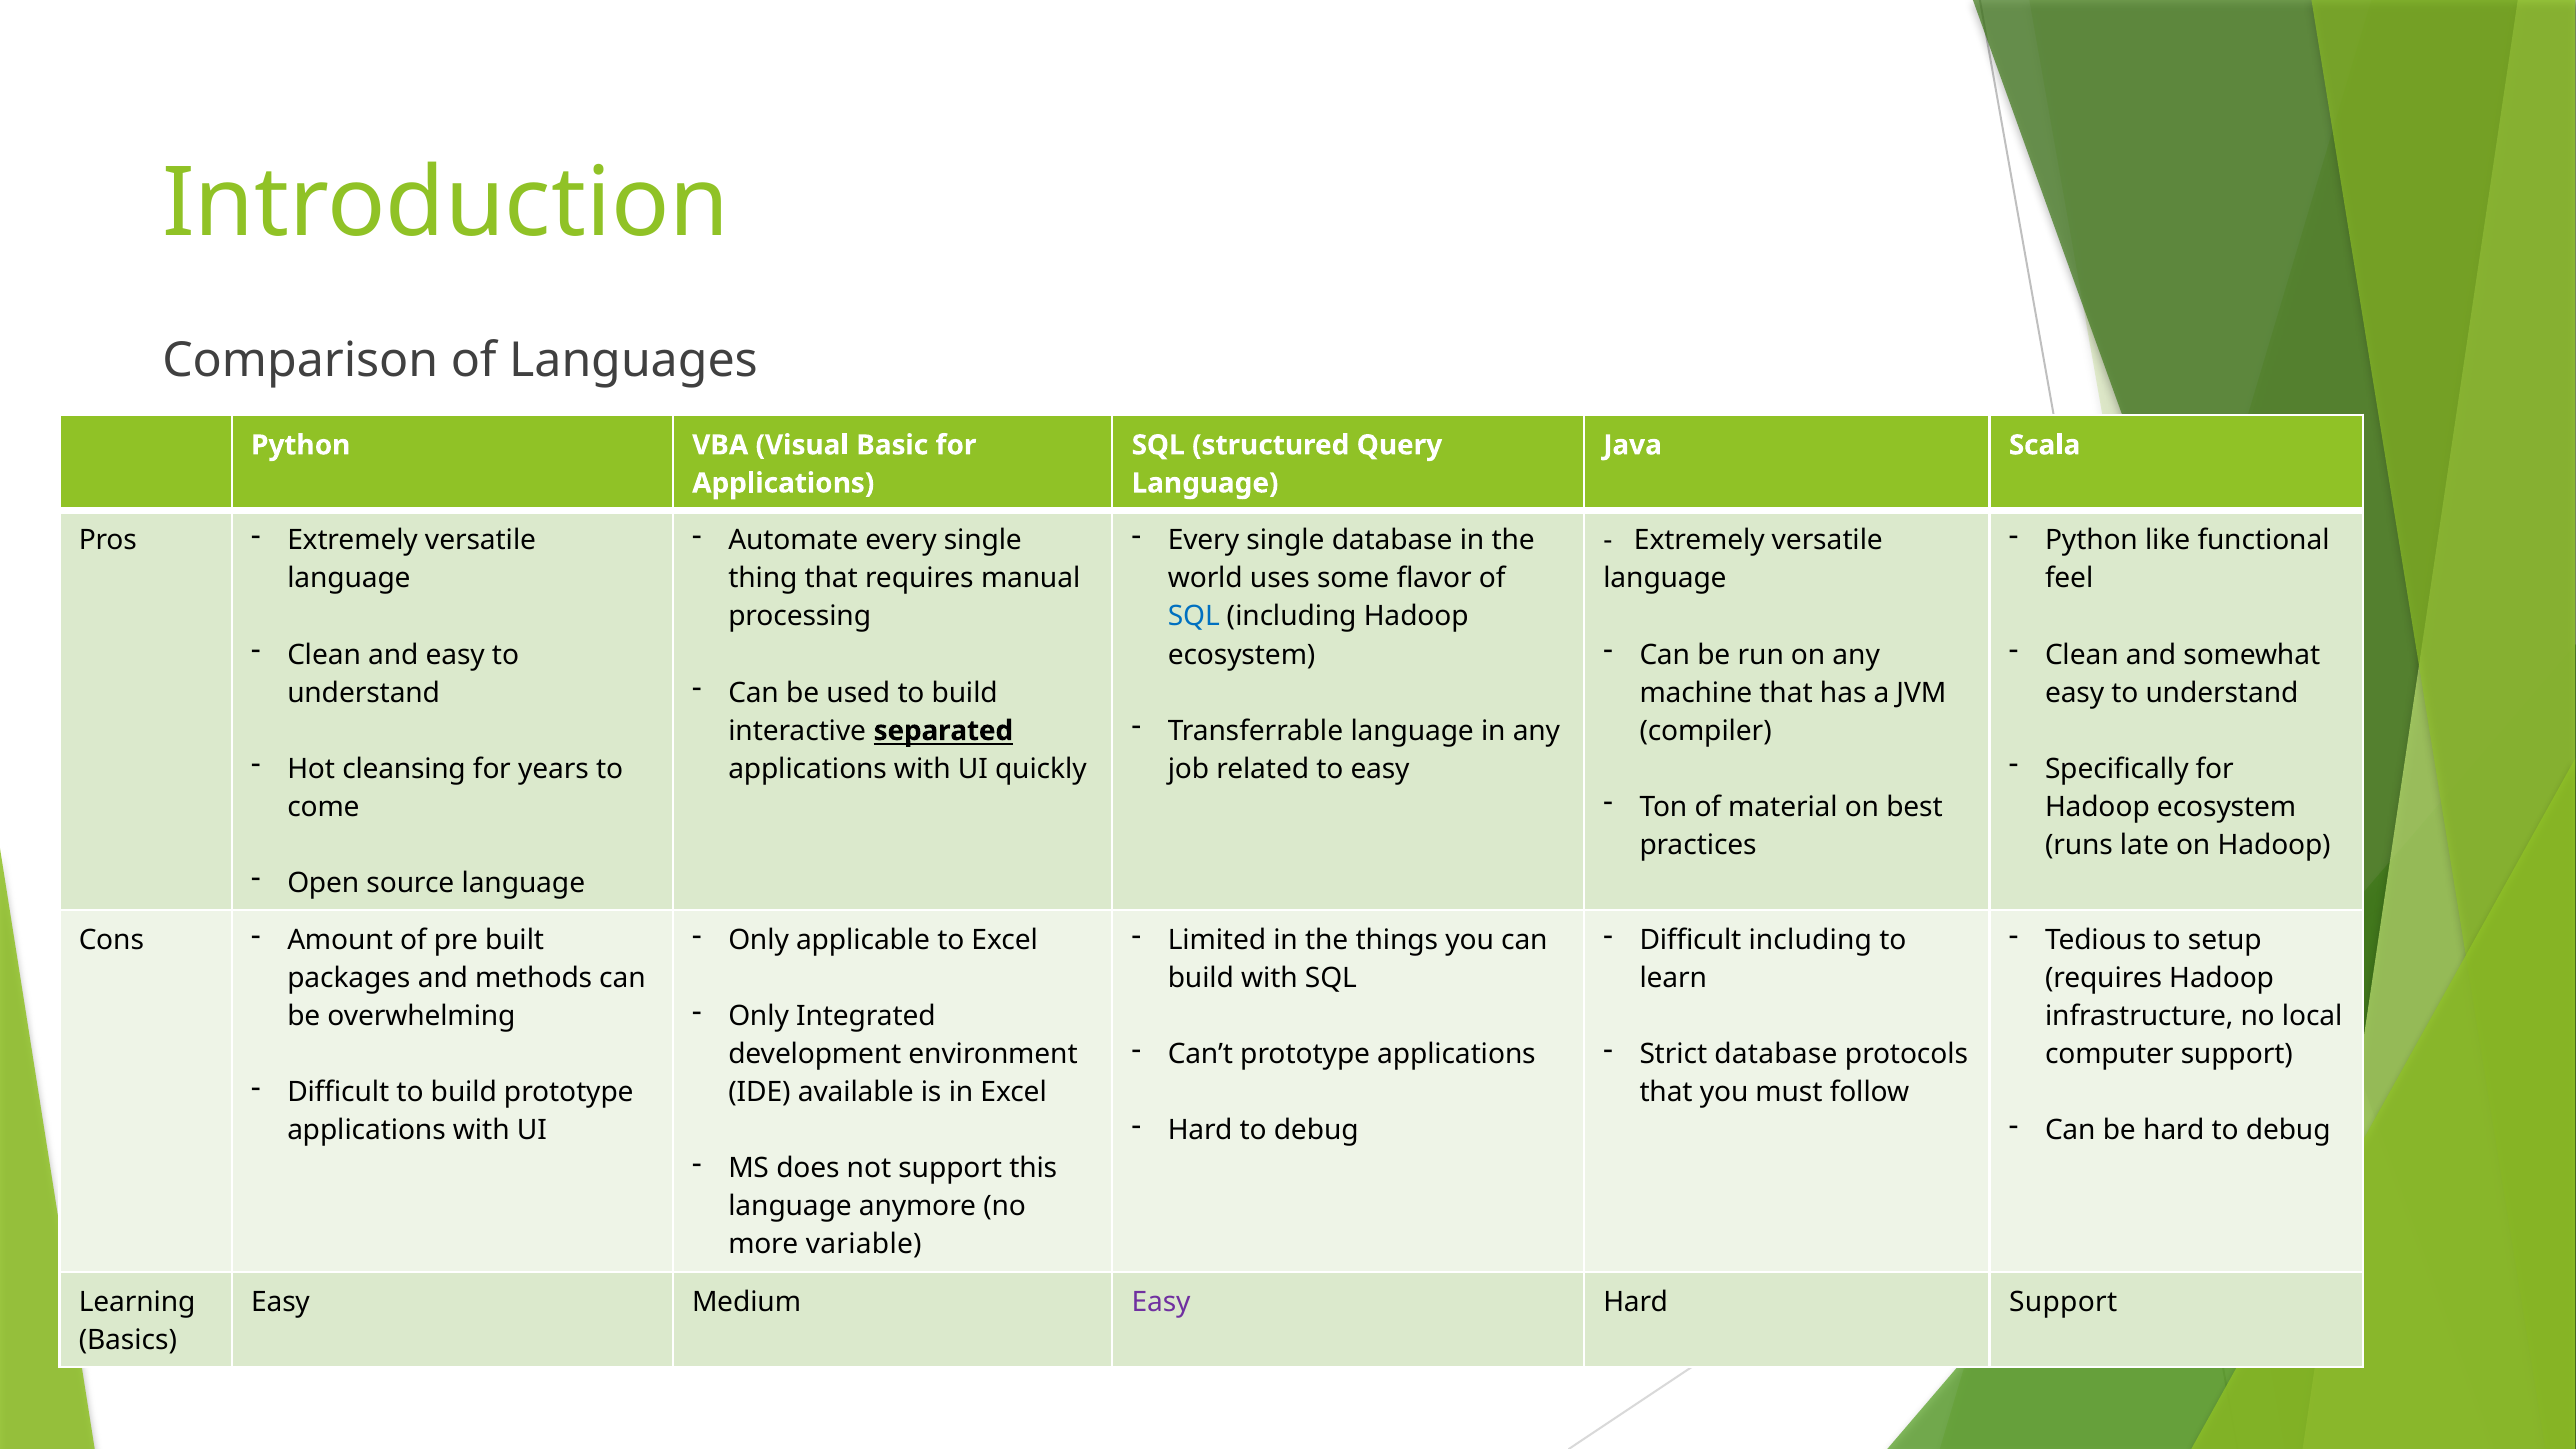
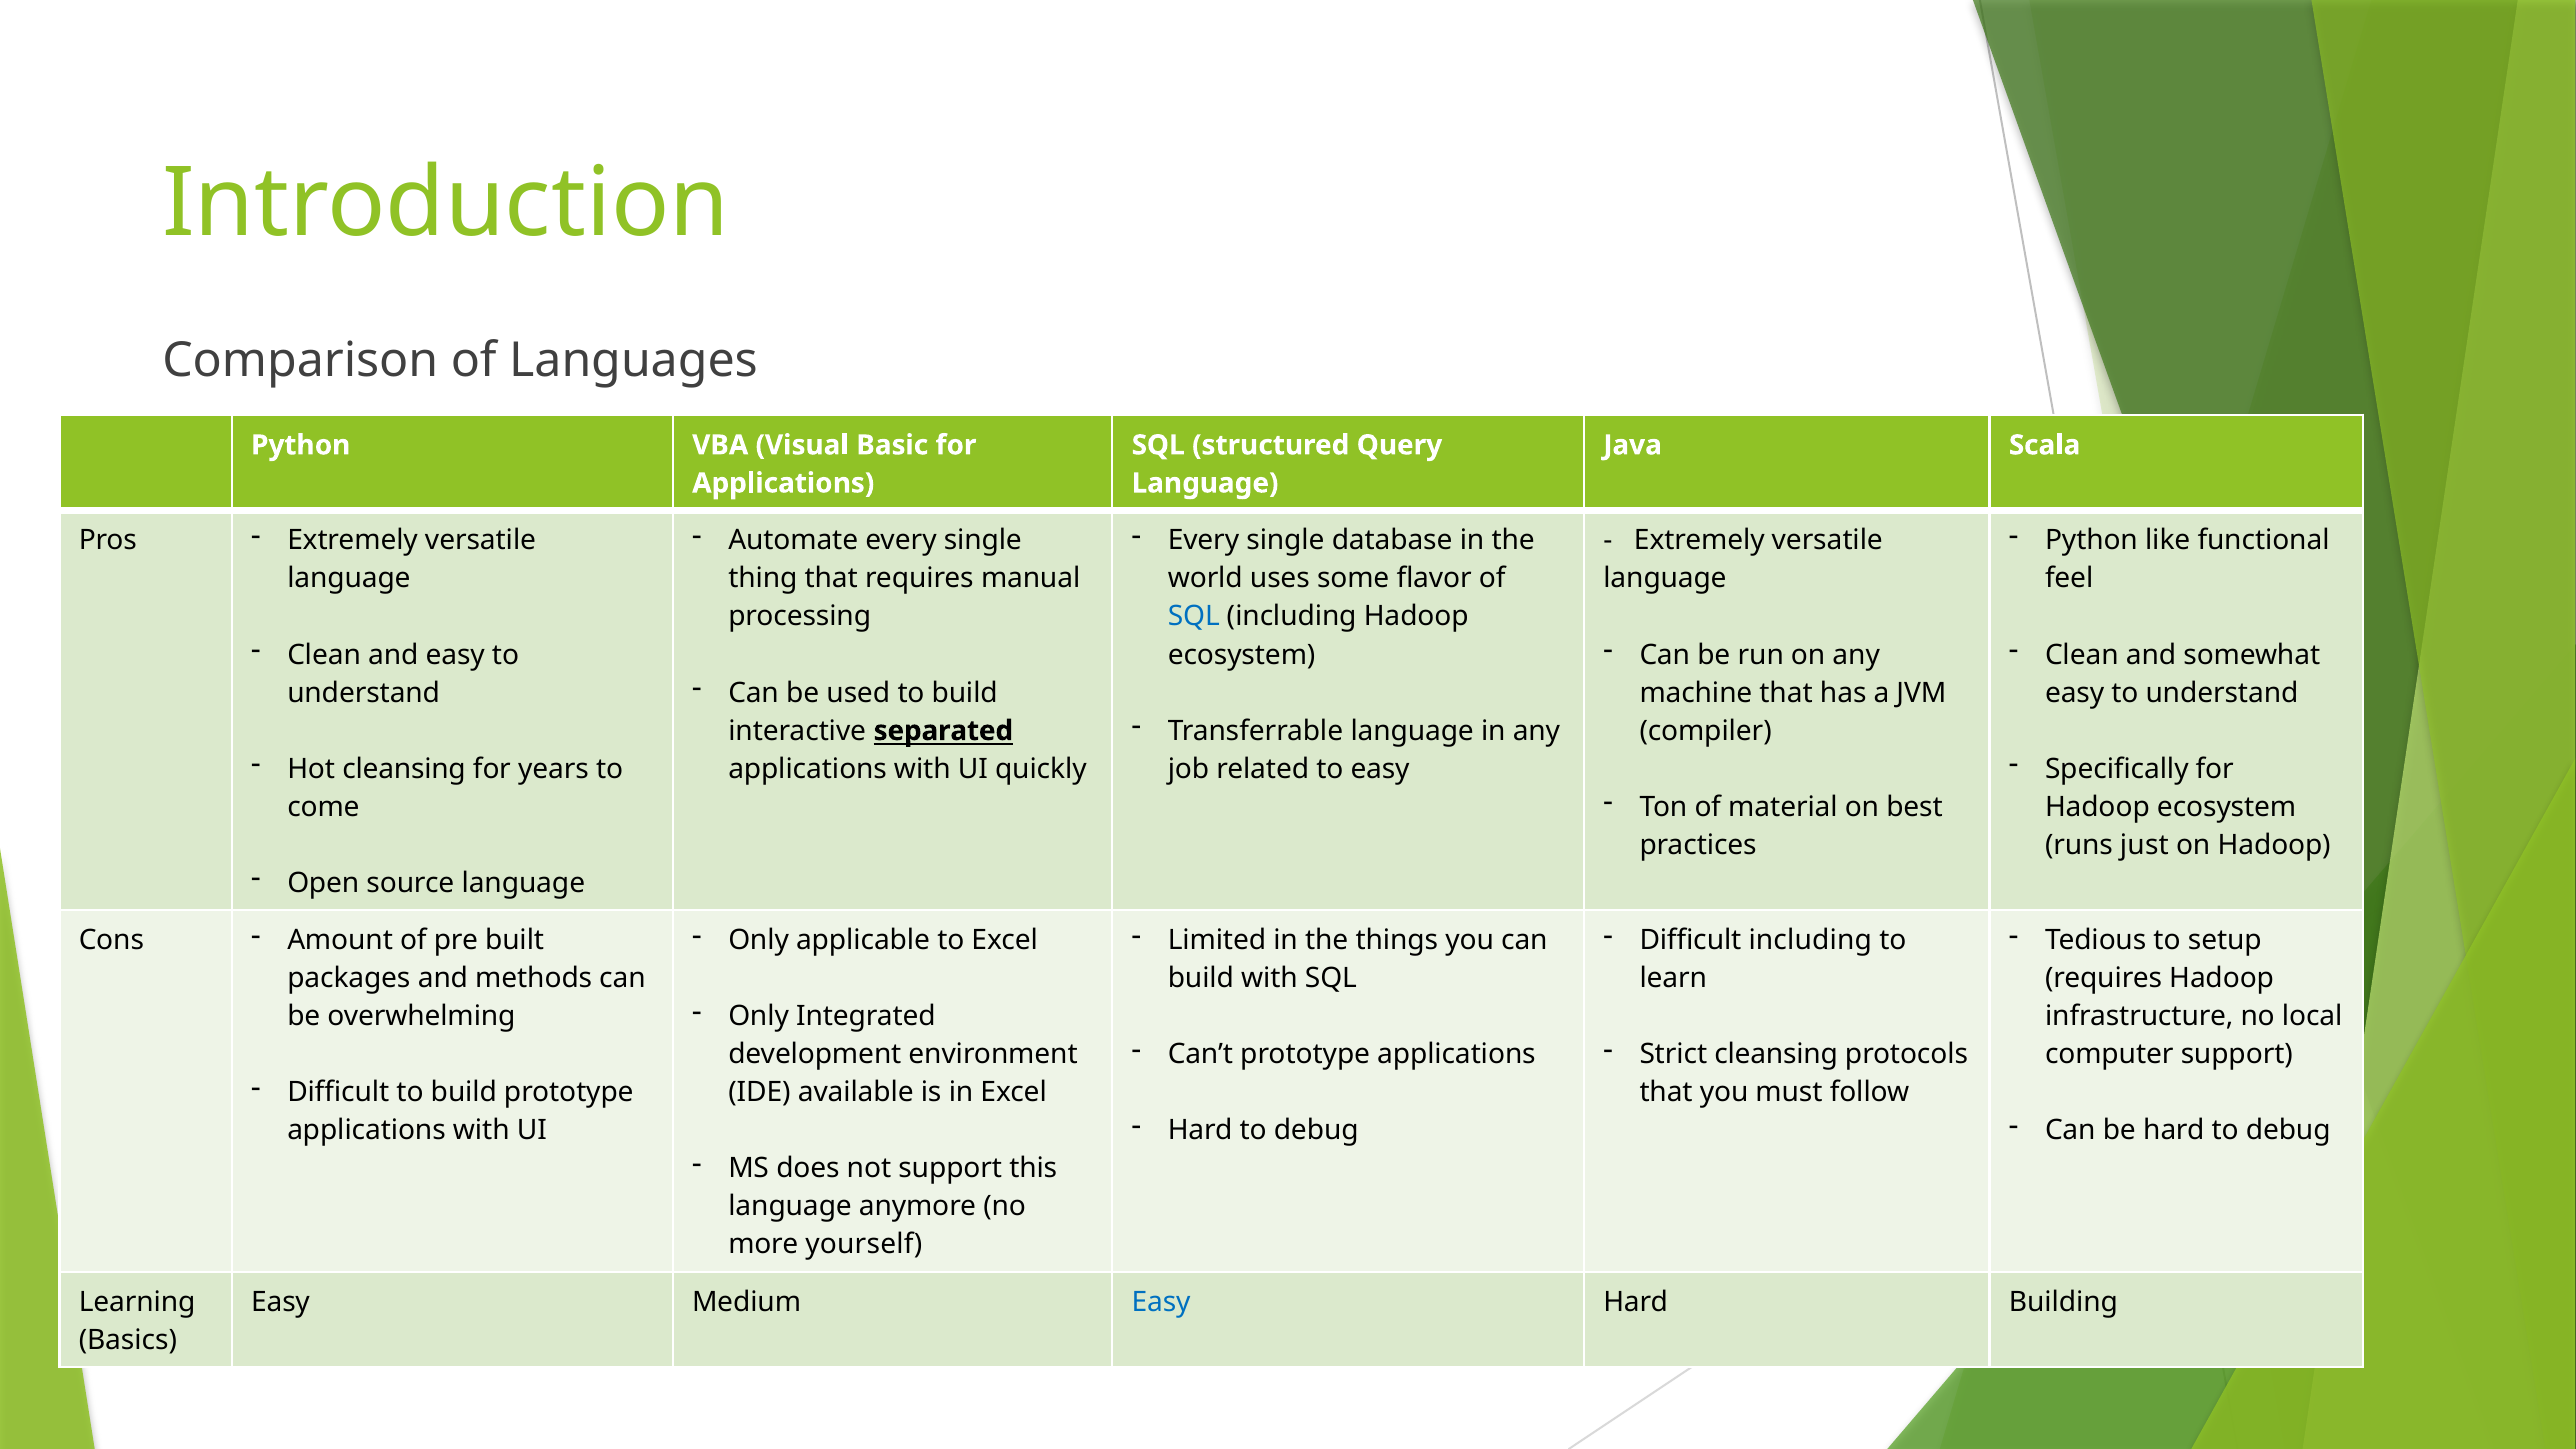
late: late -> just
Strict database: database -> cleansing
variable: variable -> yourself
Easy at (1161, 1302) colour: purple -> blue
Hard Support: Support -> Building
